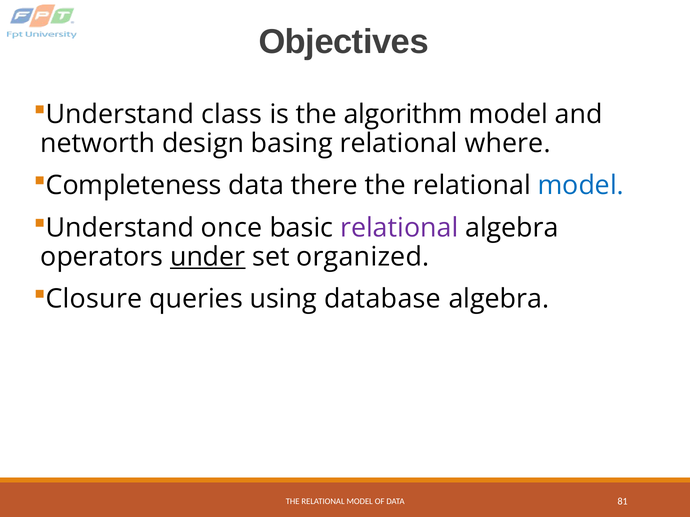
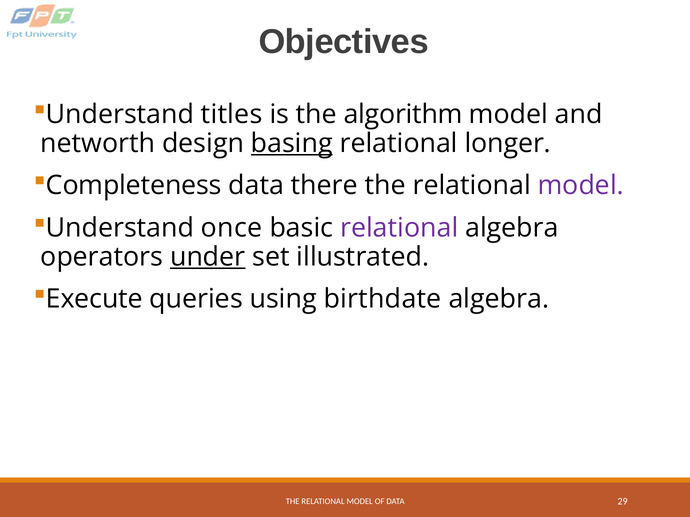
class: class -> titles
basing underline: none -> present
where: where -> longer
model at (581, 186) colour: blue -> purple
organized: organized -> illustrated
Closure: Closure -> Execute
database: database -> birthdate
81: 81 -> 29
